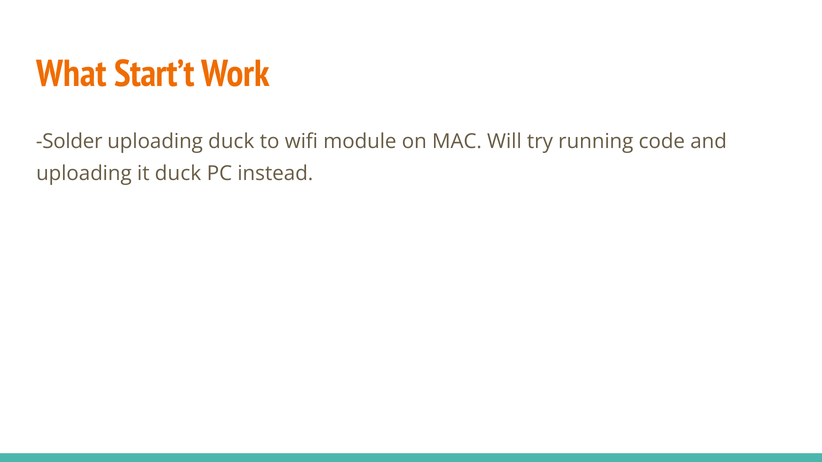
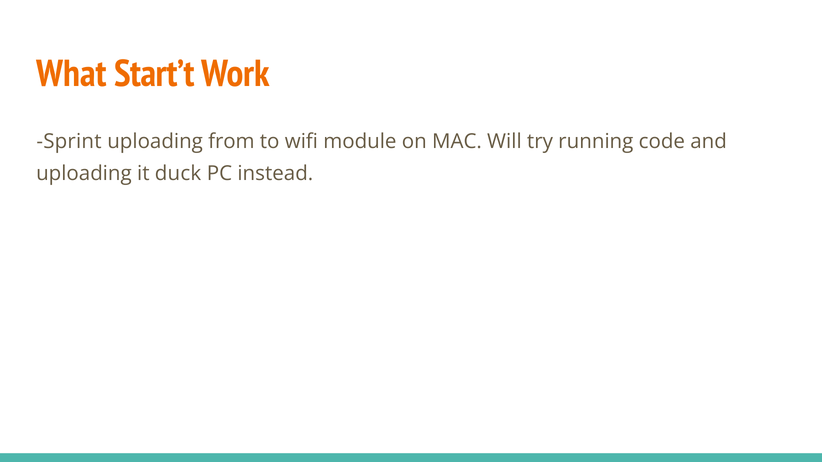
Solder: Solder -> Sprint
uploading duck: duck -> from
